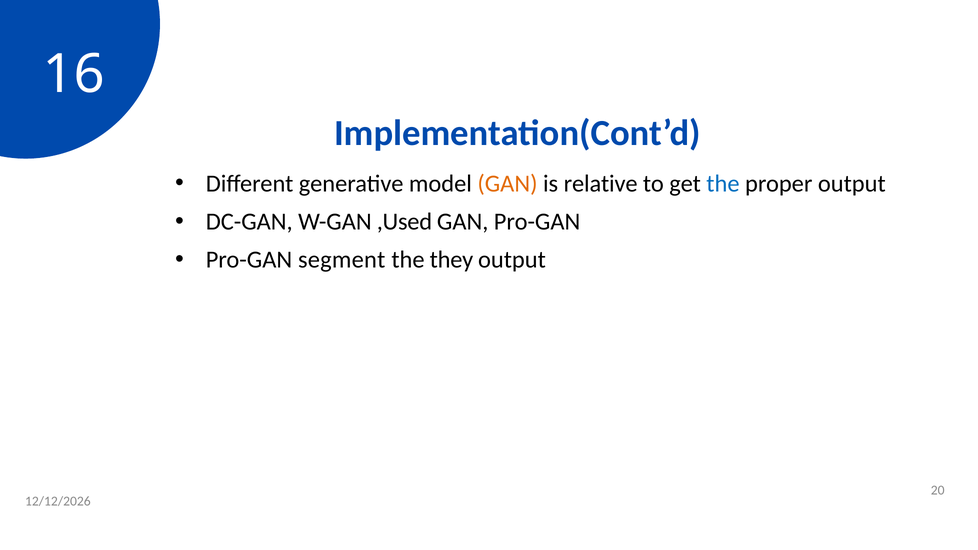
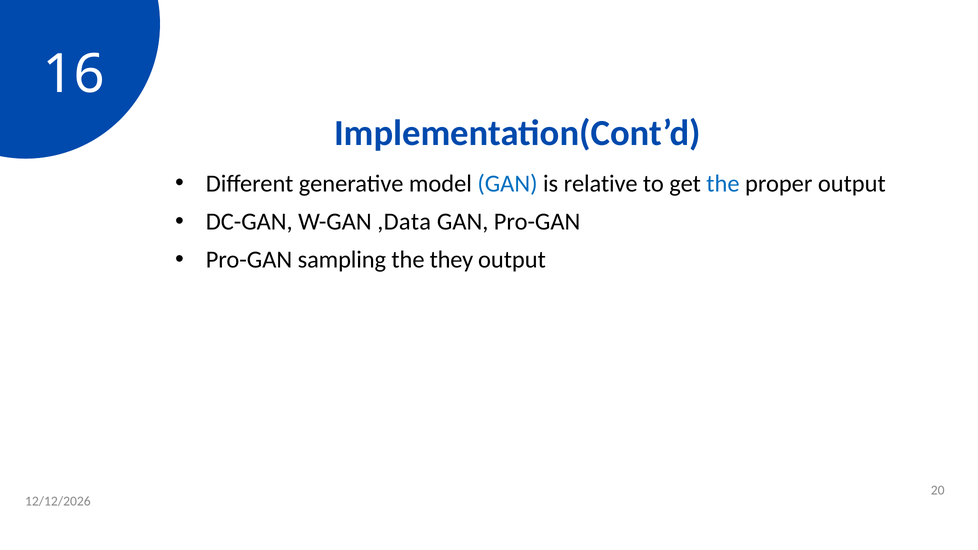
GAN at (507, 184) colour: orange -> blue
,Used: ,Used -> ,Data
segment: segment -> sampling
